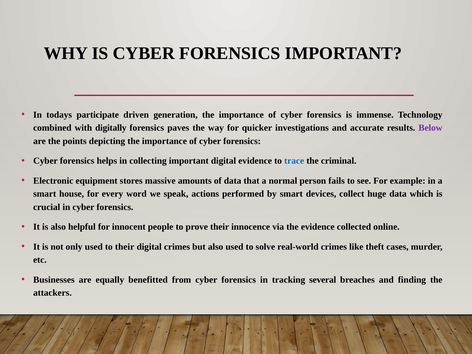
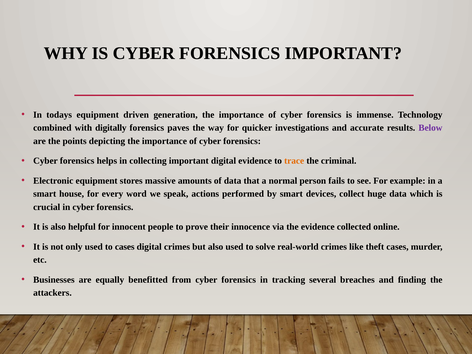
todays participate: participate -> equipment
trace colour: blue -> orange
to their: their -> cases
